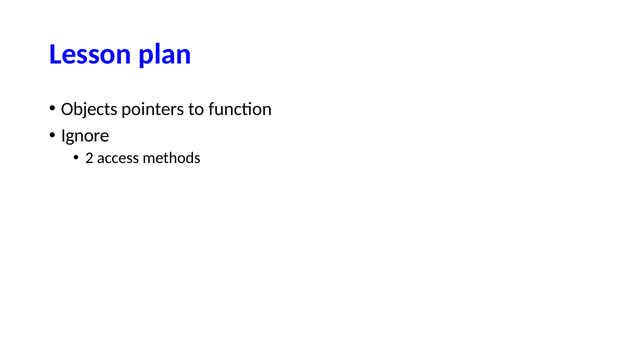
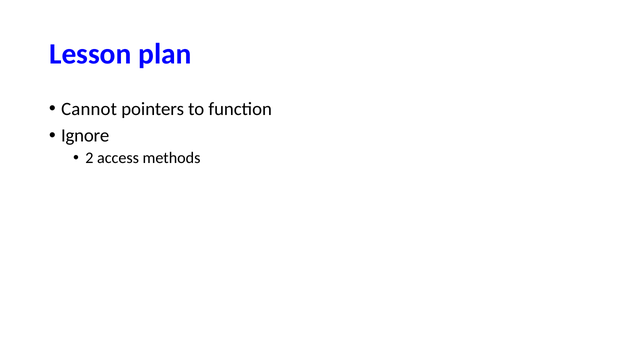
Objects: Objects -> Cannot
